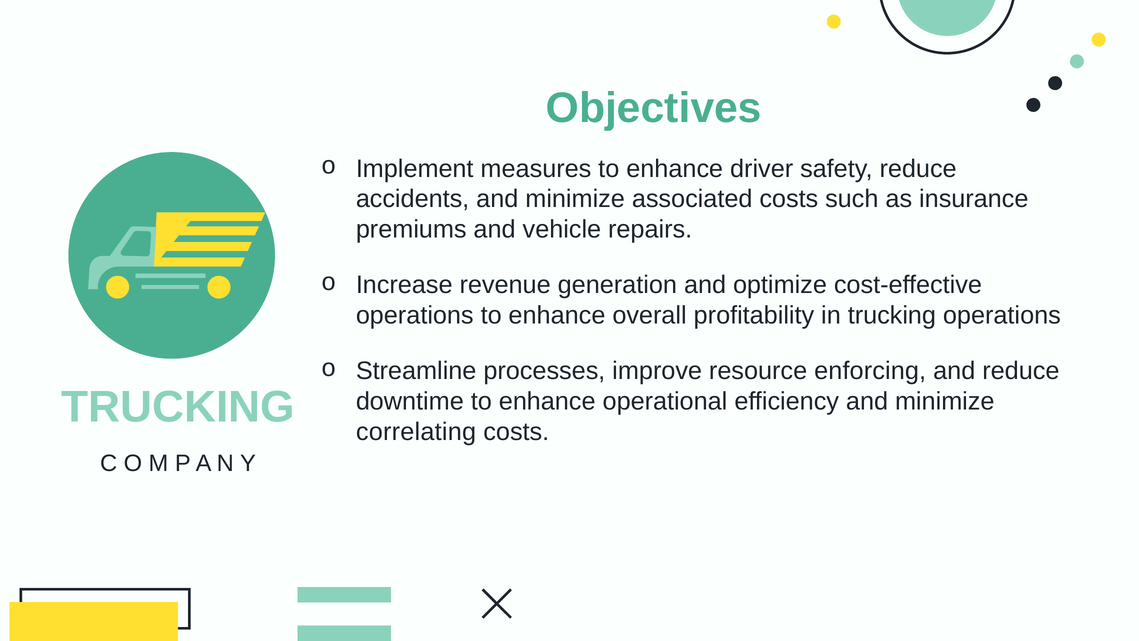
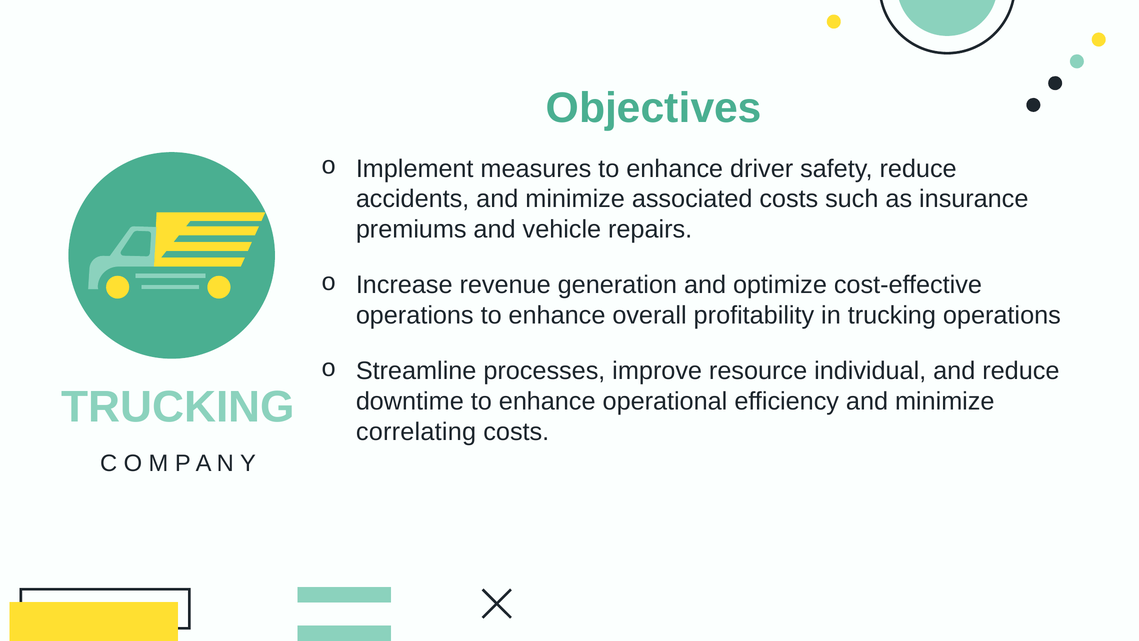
enforcing: enforcing -> individual
